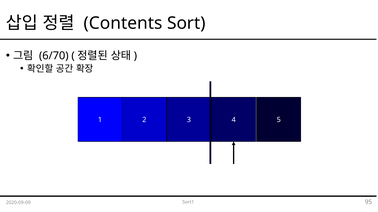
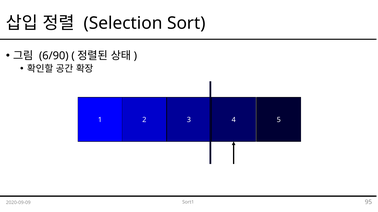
Contents: Contents -> Selection
6/70: 6/70 -> 6/90
